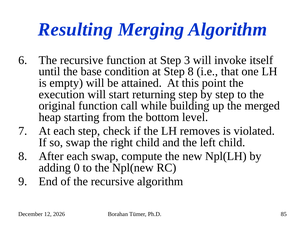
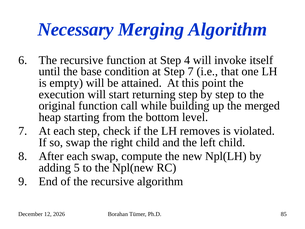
Resulting: Resulting -> Necessary
3: 3 -> 4
Step 8: 8 -> 7
0: 0 -> 5
